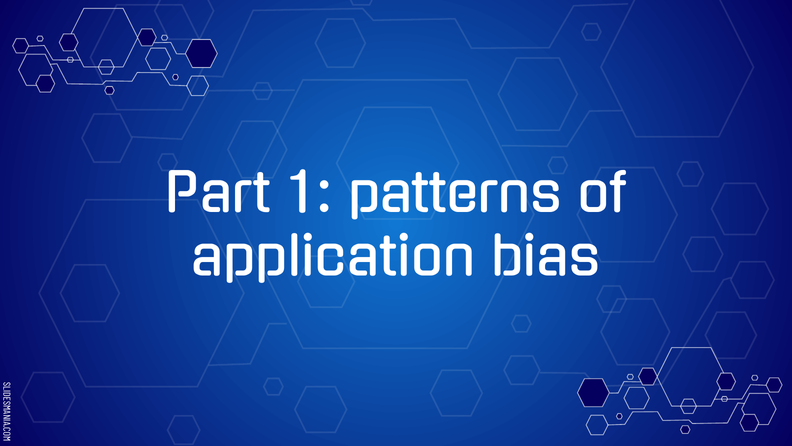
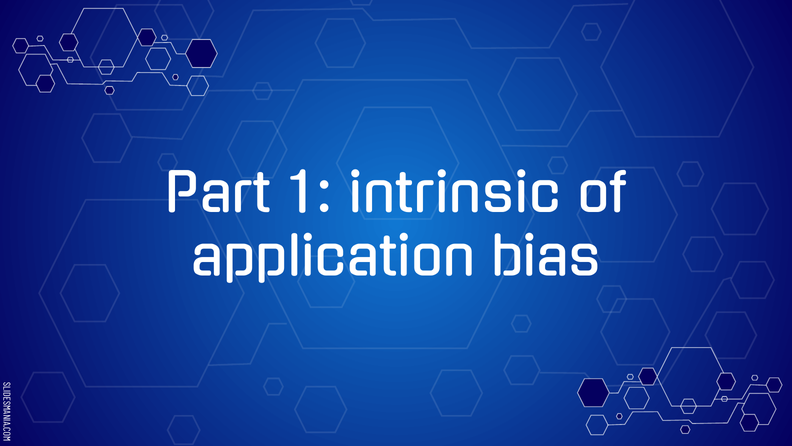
patterns: patterns -> intrinsic
